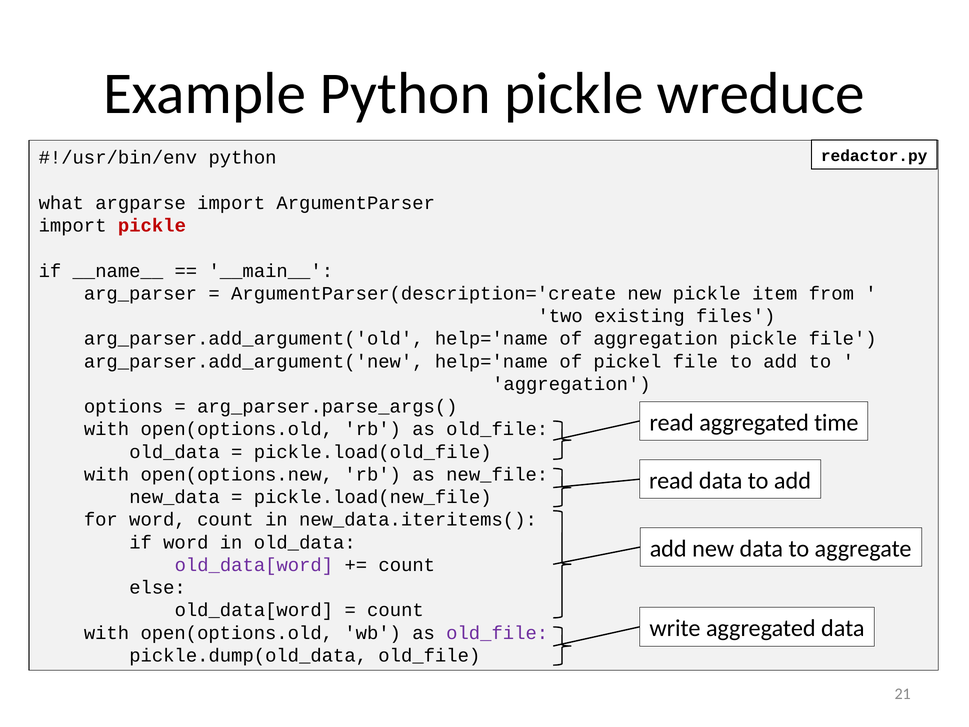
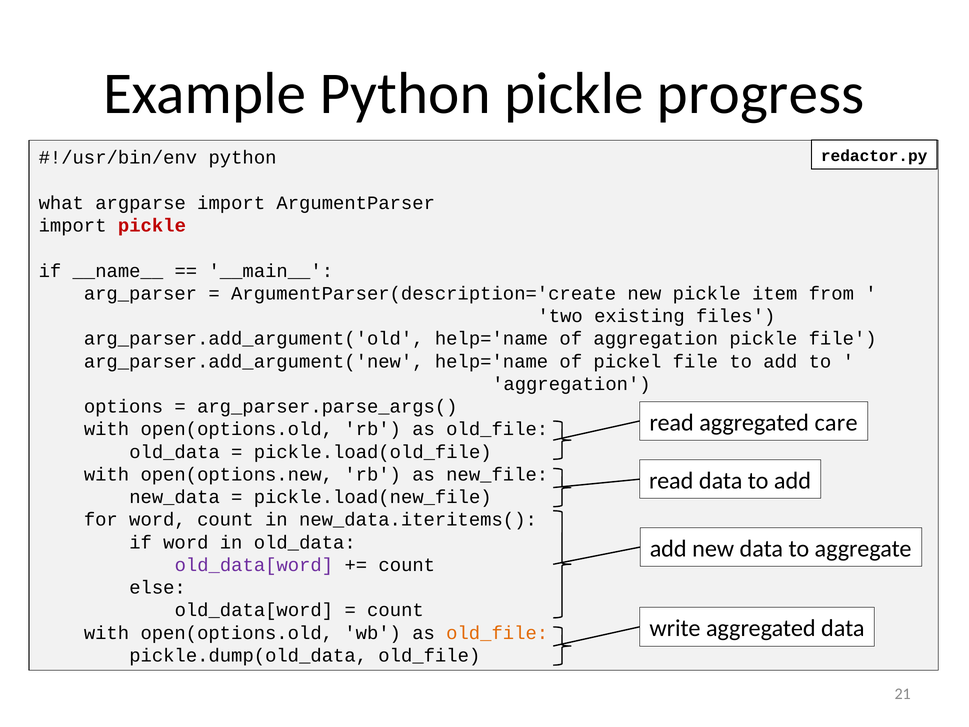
wreduce: wreduce -> progress
time: time -> care
old_file at (497, 633) colour: purple -> orange
